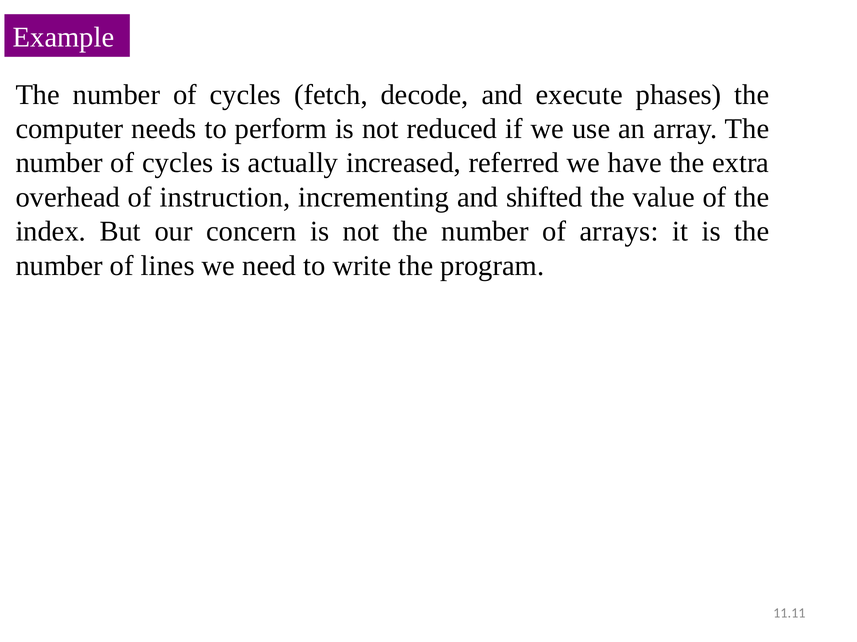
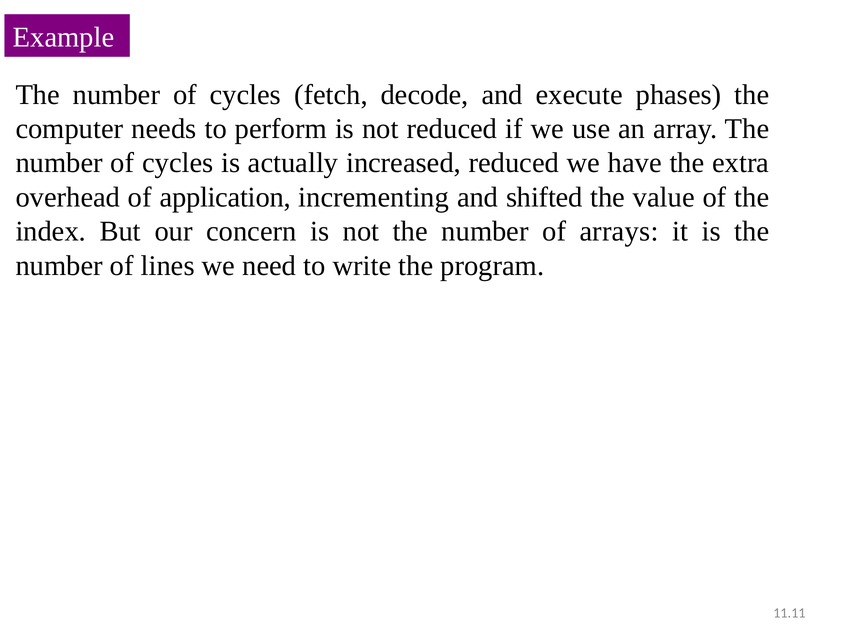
increased referred: referred -> reduced
instruction: instruction -> application
